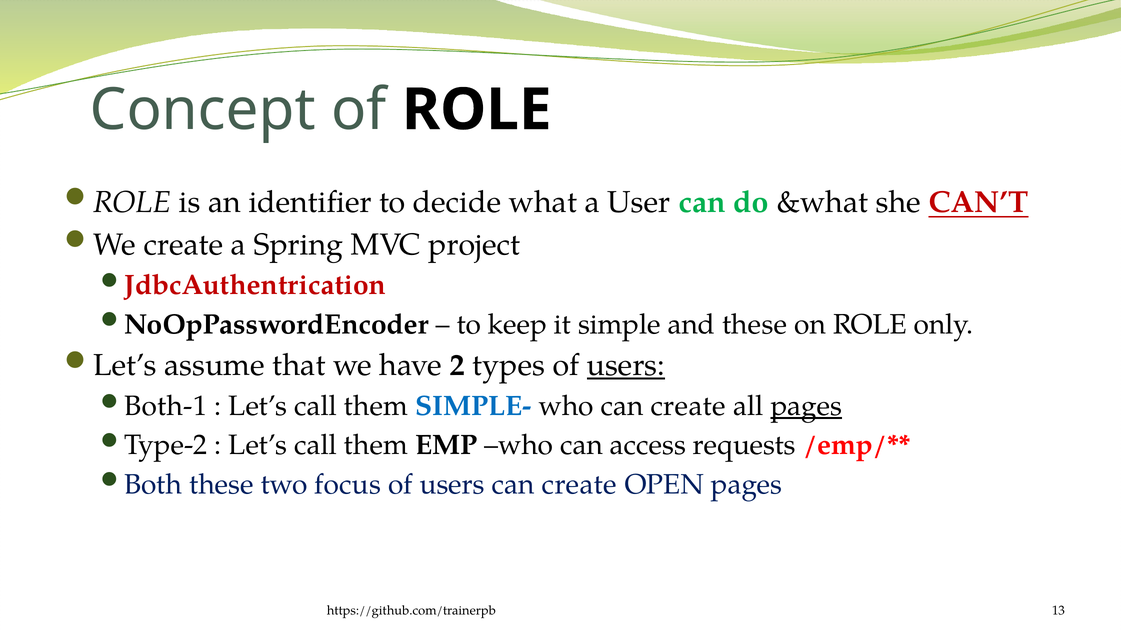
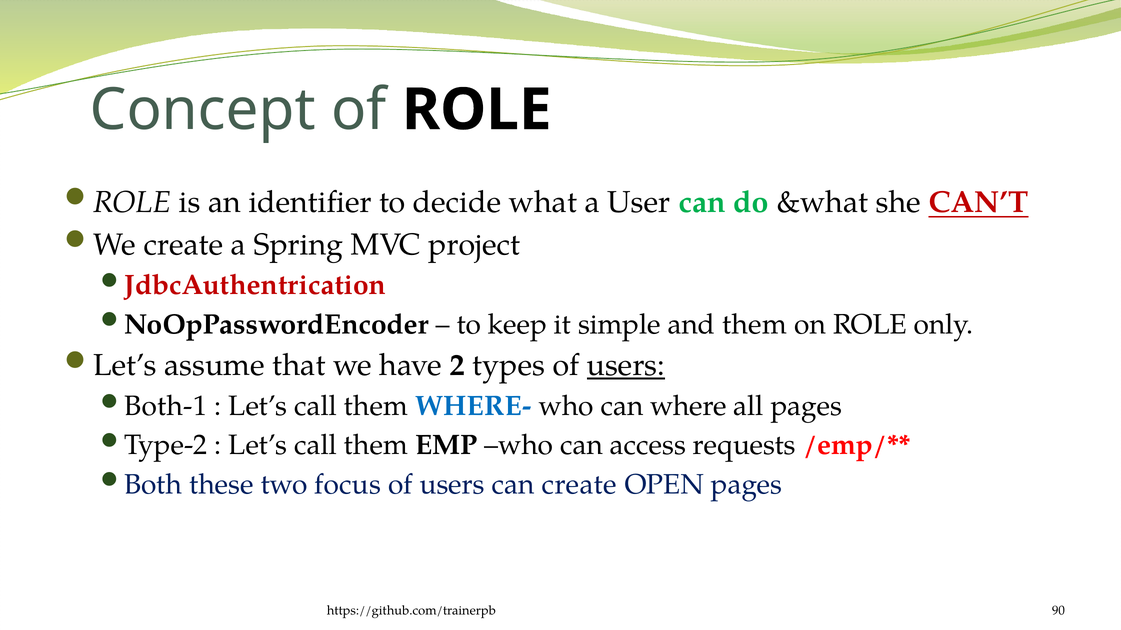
and these: these -> them
SIMPLE-: SIMPLE- -> WHERE-
who can create: create -> where
pages at (806, 406) underline: present -> none
13: 13 -> 90
